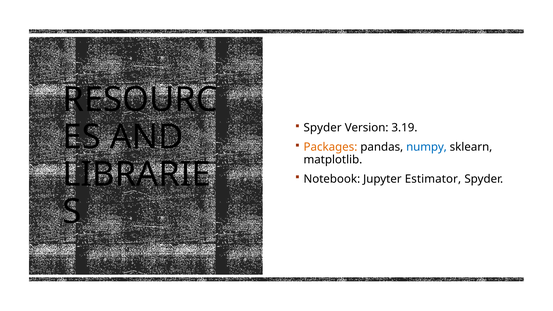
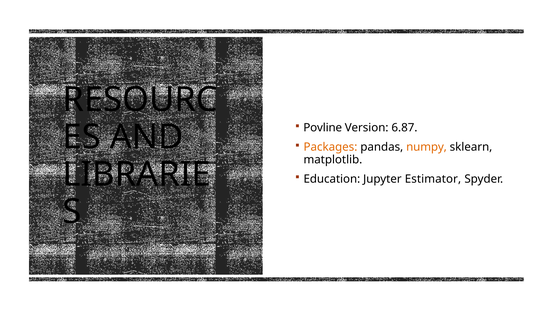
Spyder at (323, 128): Spyder -> Povline
3.19: 3.19 -> 6.87
numpy colour: blue -> orange
Notebook: Notebook -> Education
